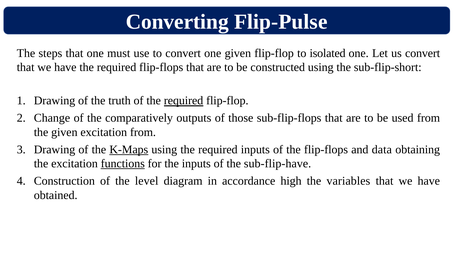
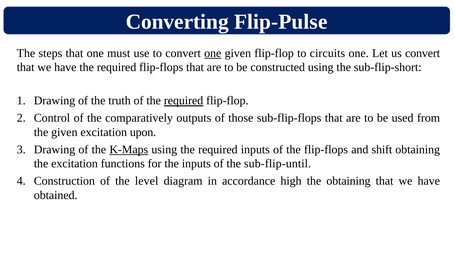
one at (213, 53) underline: none -> present
isolated: isolated -> circuits
Change: Change -> Control
excitation from: from -> upon
data: data -> shift
functions underline: present -> none
sub-flip-have: sub-flip-have -> sub-flip-until
the variables: variables -> obtaining
